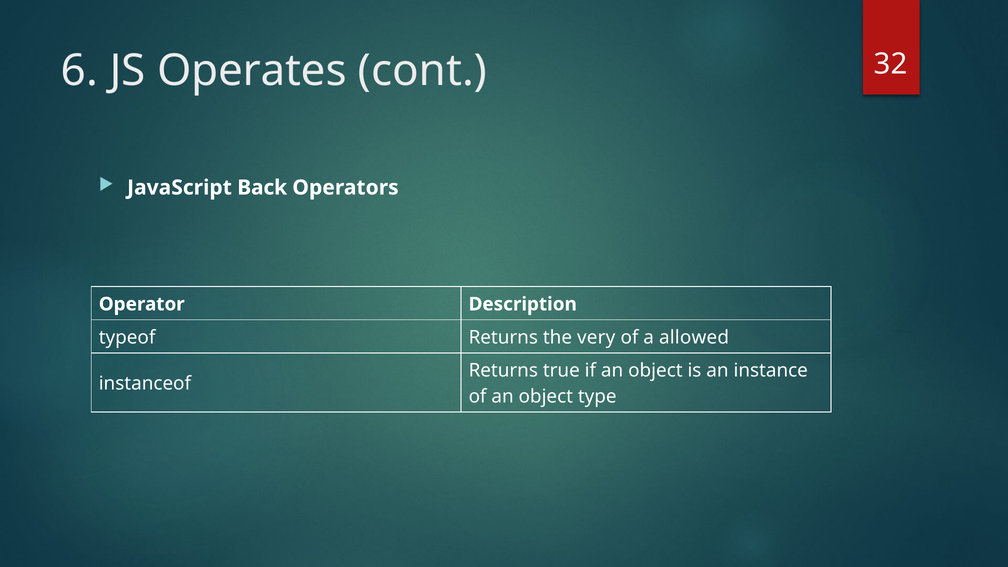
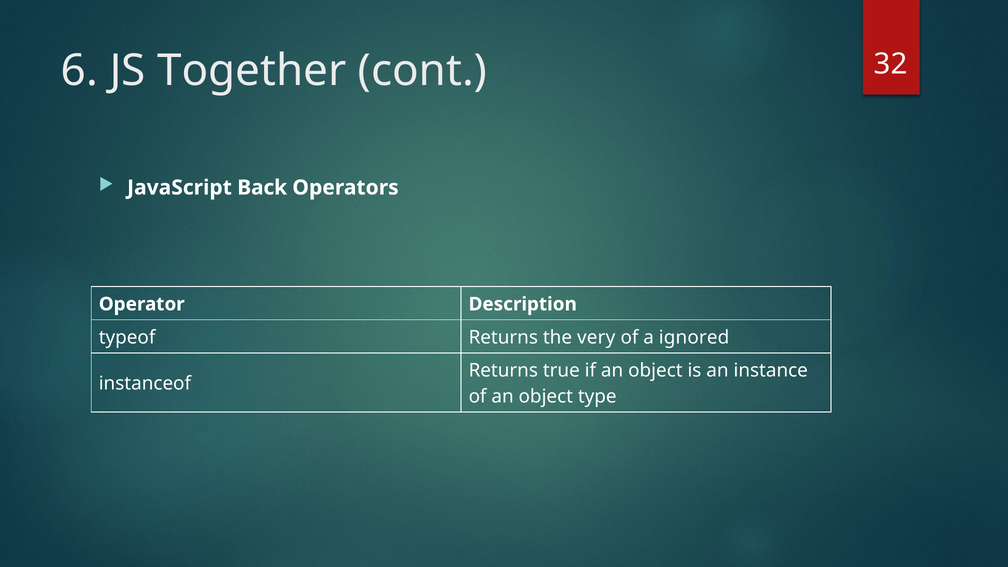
Operates: Operates -> Together
allowed: allowed -> ignored
